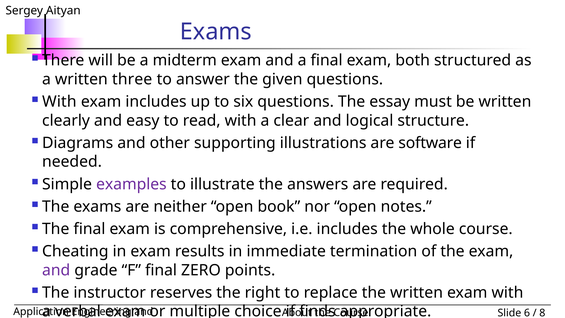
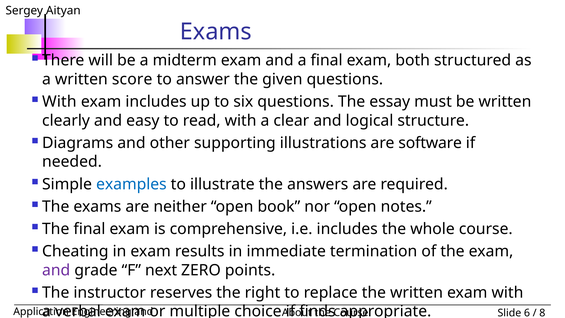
three: three -> score
examples colour: purple -> blue
F final: final -> next
